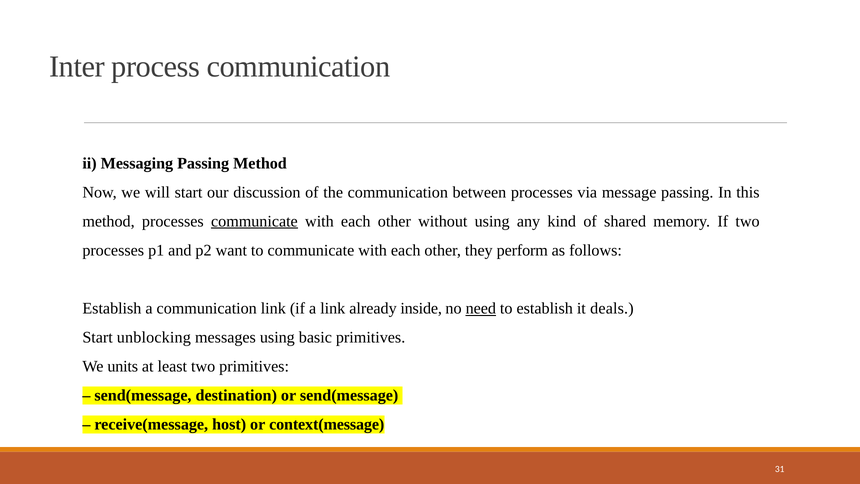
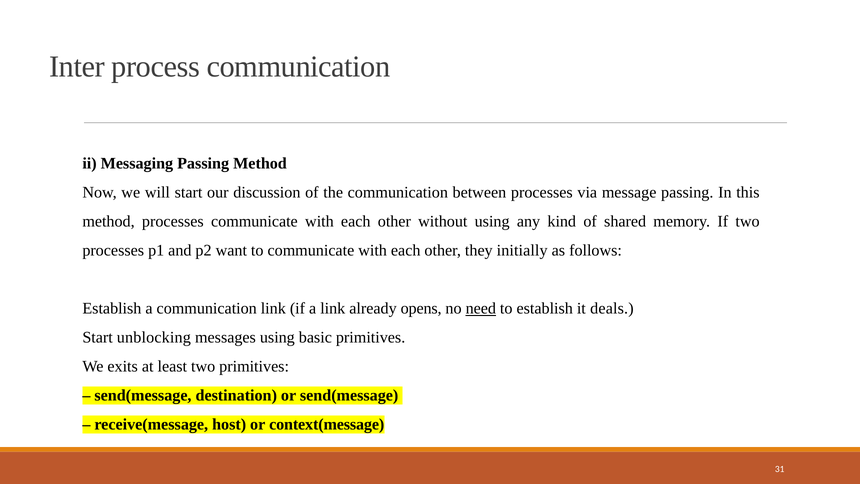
communicate at (254, 221) underline: present -> none
perform: perform -> initially
inside: inside -> opens
units: units -> exits
